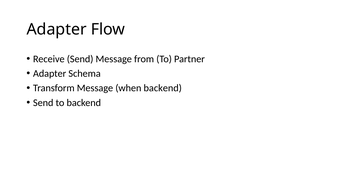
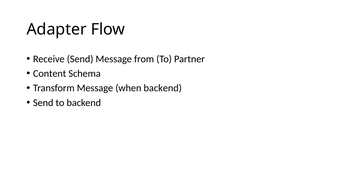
Adapter at (50, 73): Adapter -> Content
